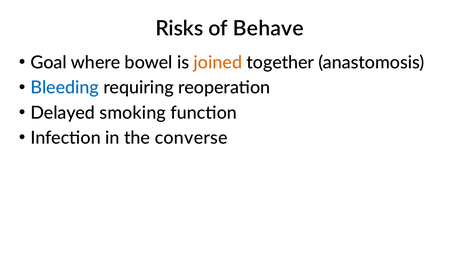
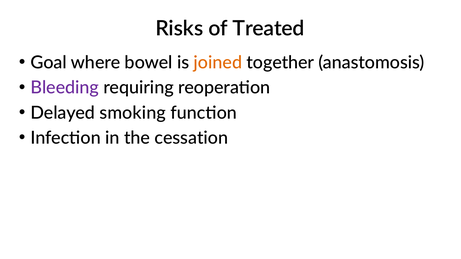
Behave: Behave -> Treated
Bleeding colour: blue -> purple
converse: converse -> cessation
